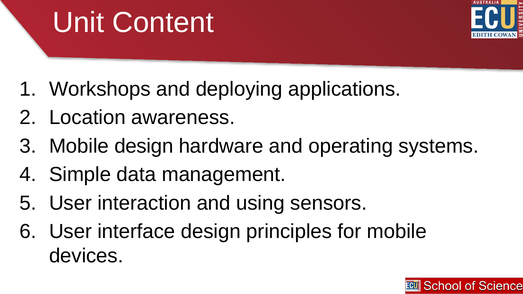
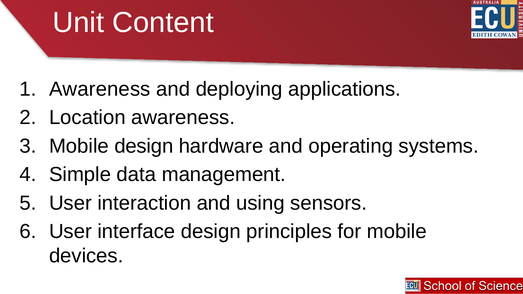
Workshops at (100, 89): Workshops -> Awareness
